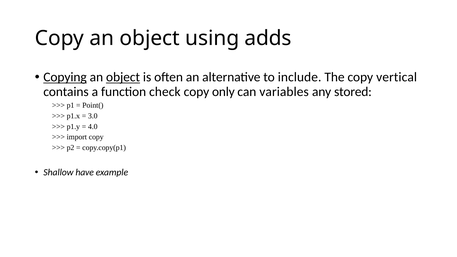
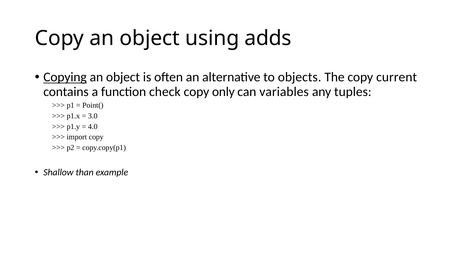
object at (123, 77) underline: present -> none
include: include -> objects
vertical: vertical -> current
stored: stored -> tuples
have: have -> than
